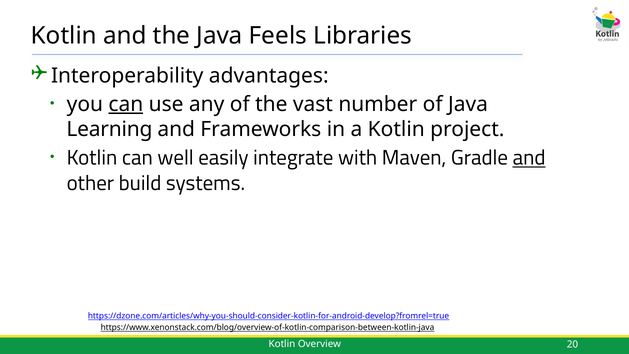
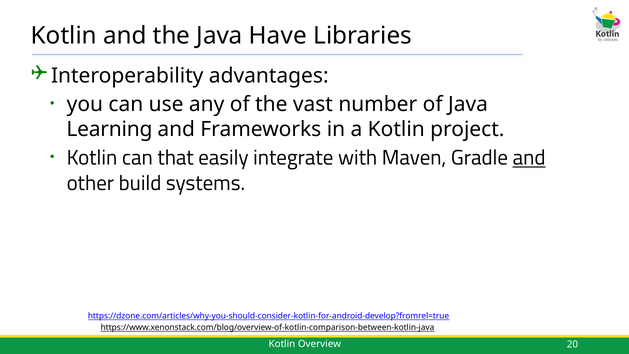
Feels: Feels -> Have
can at (126, 104) underline: present -> none
well: well -> that
